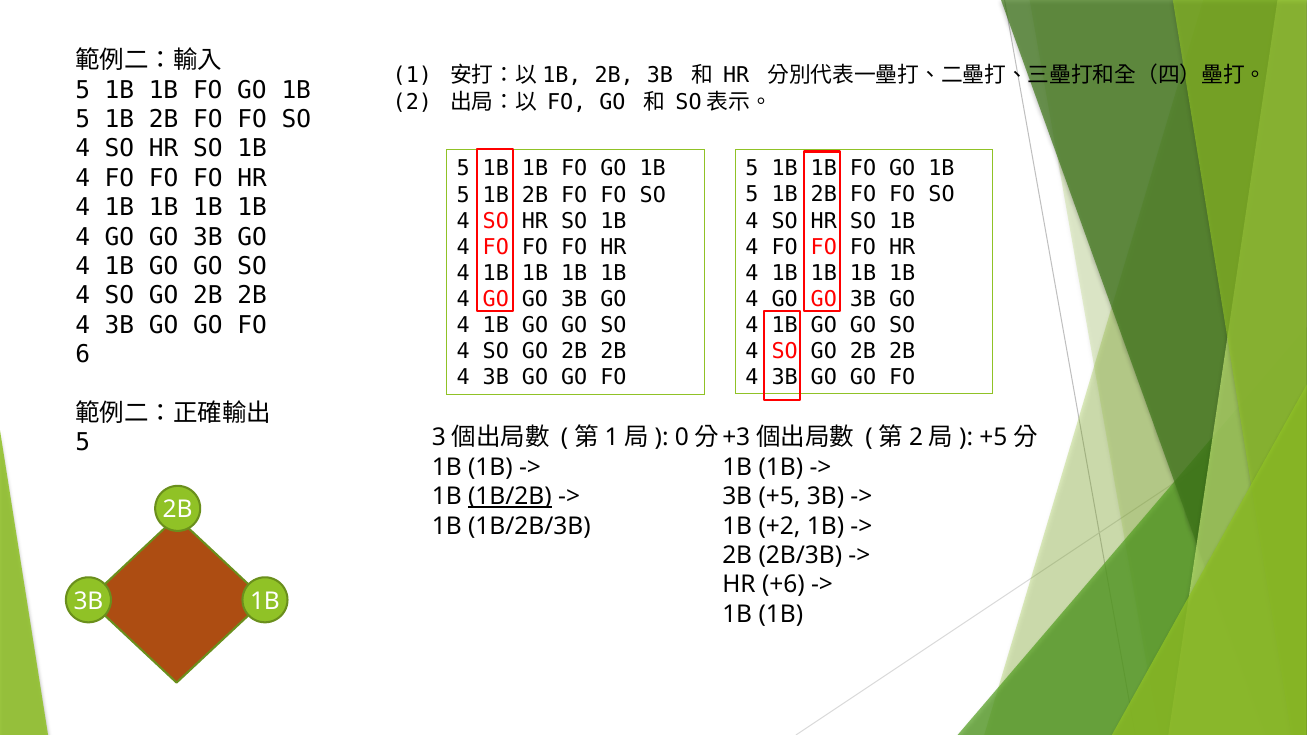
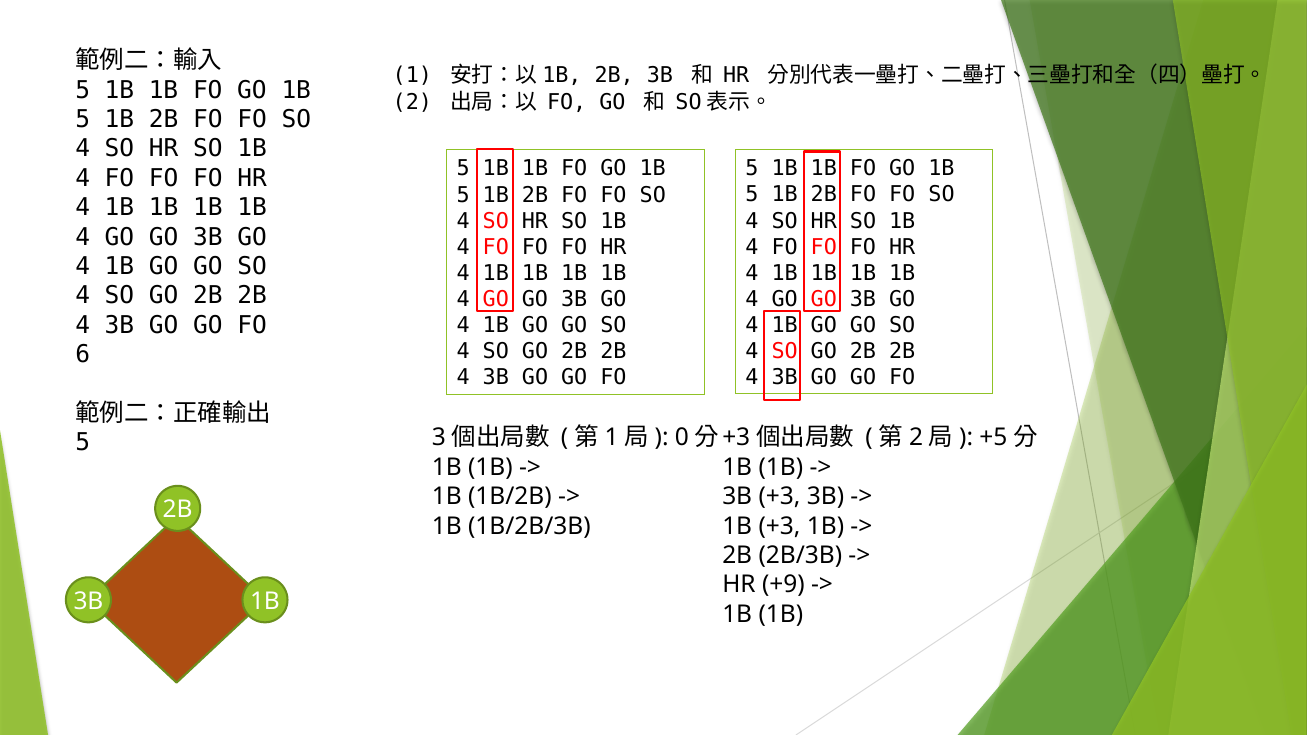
1B/2B underline: present -> none
3B +5: +5 -> +3
1B +2: +2 -> +3
+6: +6 -> +9
